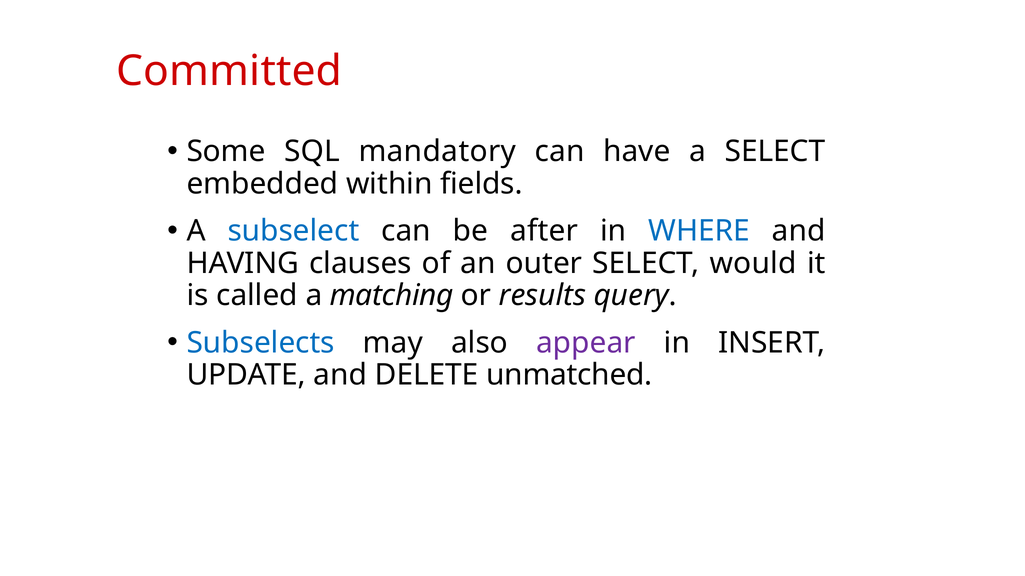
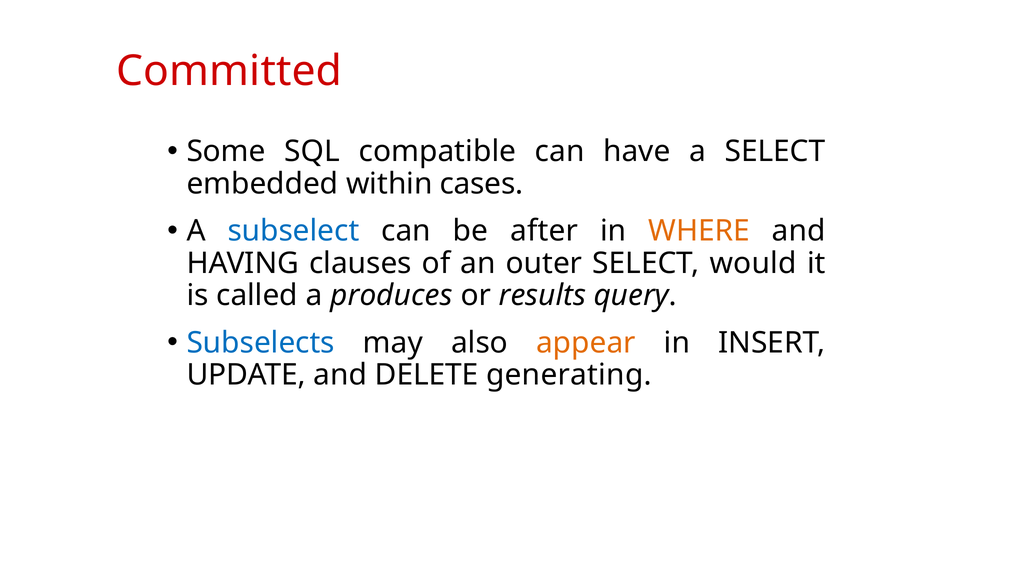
mandatory: mandatory -> compatible
fields: fields -> cases
WHERE colour: blue -> orange
matching: matching -> produces
appear colour: purple -> orange
unmatched: unmatched -> generating
